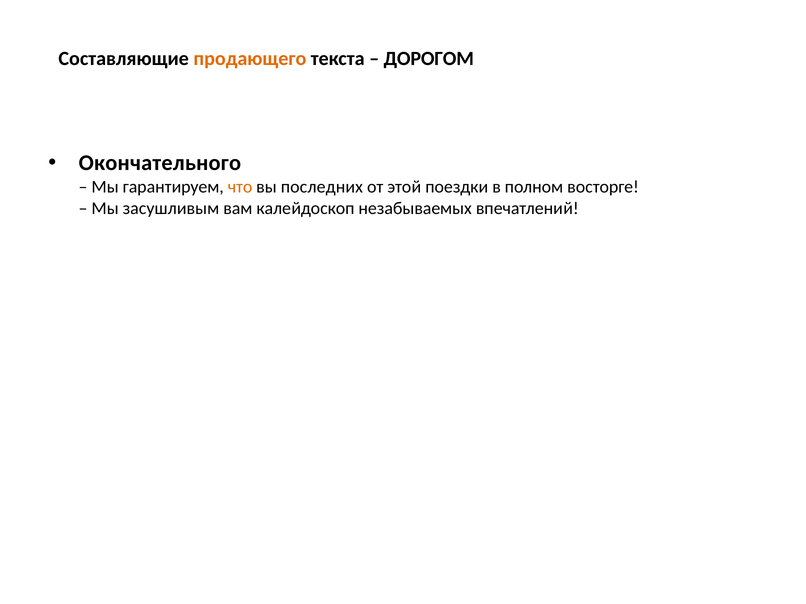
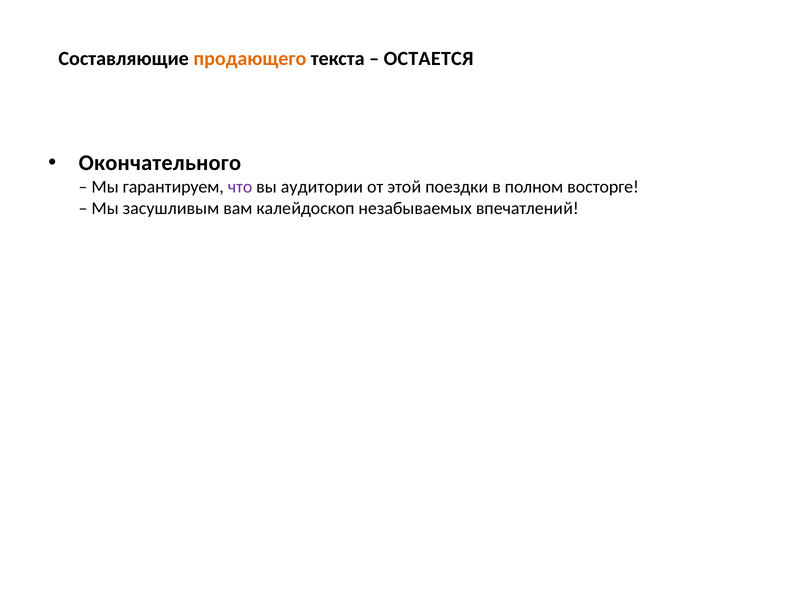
ДОРОГОМ: ДОРОГОМ -> ОСТАЕТСЯ
что colour: orange -> purple
последних: последних -> аудитории
